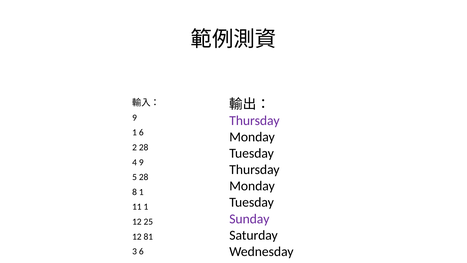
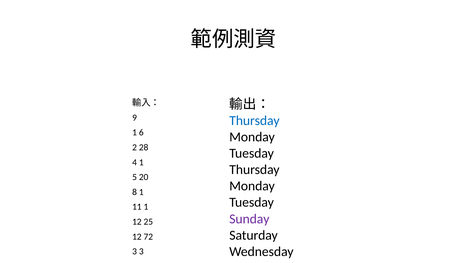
Thursday at (254, 120) colour: purple -> blue
4 9: 9 -> 1
5 28: 28 -> 20
81: 81 -> 72
3 6: 6 -> 3
